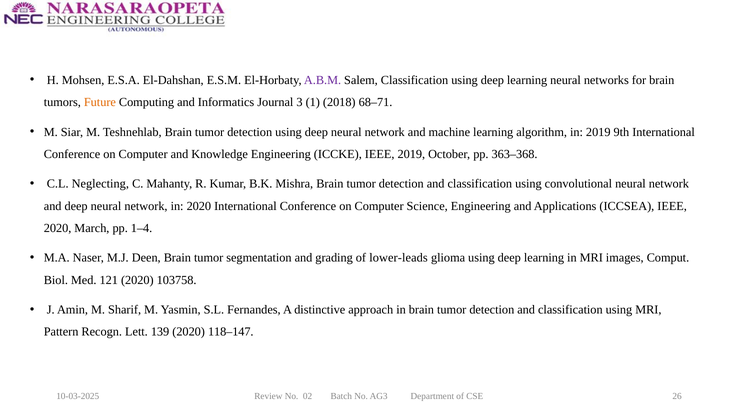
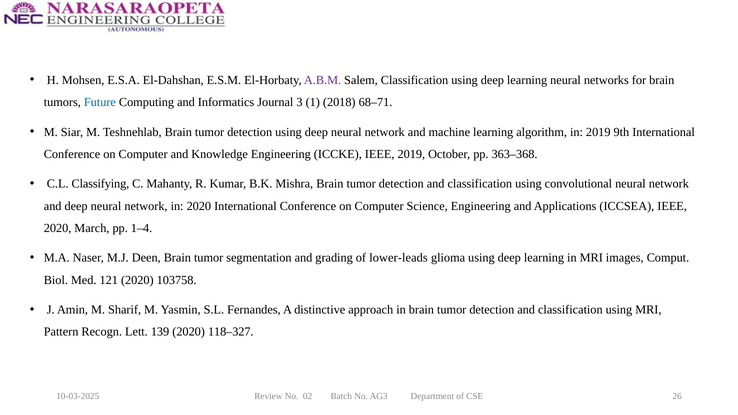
Future colour: orange -> blue
Neglecting: Neglecting -> Classifying
118–147: 118–147 -> 118–327
